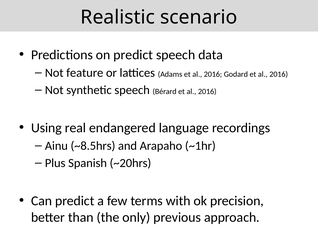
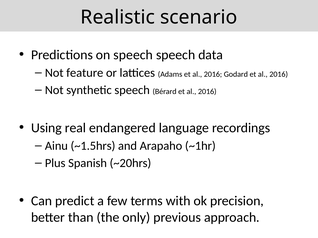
on predict: predict -> speech
~8.5hrs: ~8.5hrs -> ~1.5hrs
